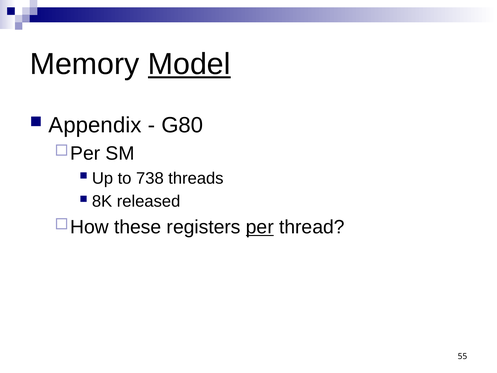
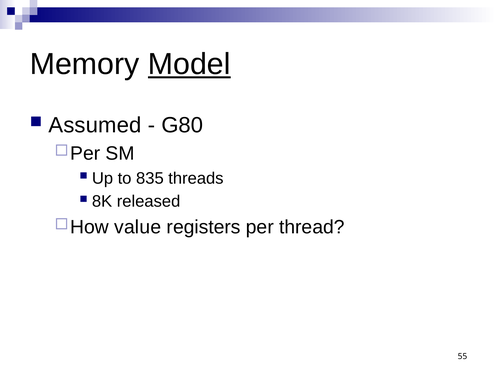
Appendix: Appendix -> Assumed
738: 738 -> 835
these: these -> value
per underline: present -> none
